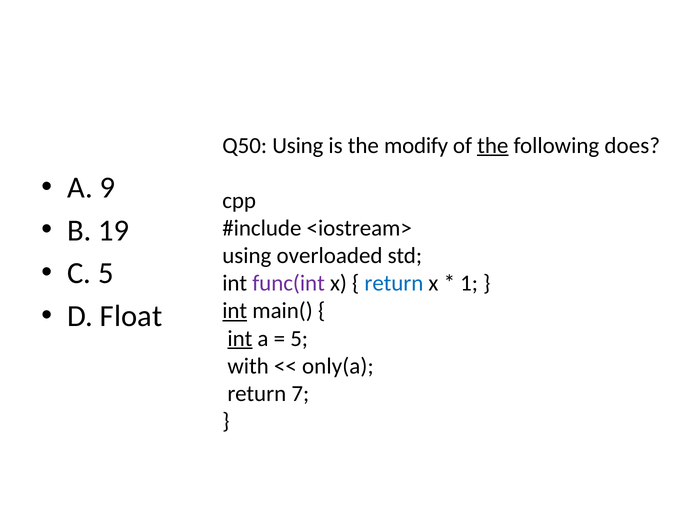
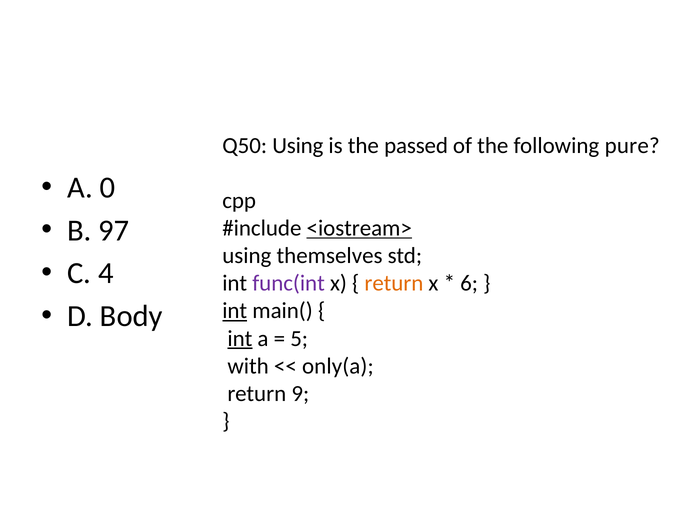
modify: modify -> passed
the at (493, 145) underline: present -> none
does: does -> pure
9: 9 -> 0
19: 19 -> 97
<iostream> underline: none -> present
overloaded: overloaded -> themselves
C 5: 5 -> 4
return at (394, 283) colour: blue -> orange
1: 1 -> 6
Float: Float -> Body
7: 7 -> 9
